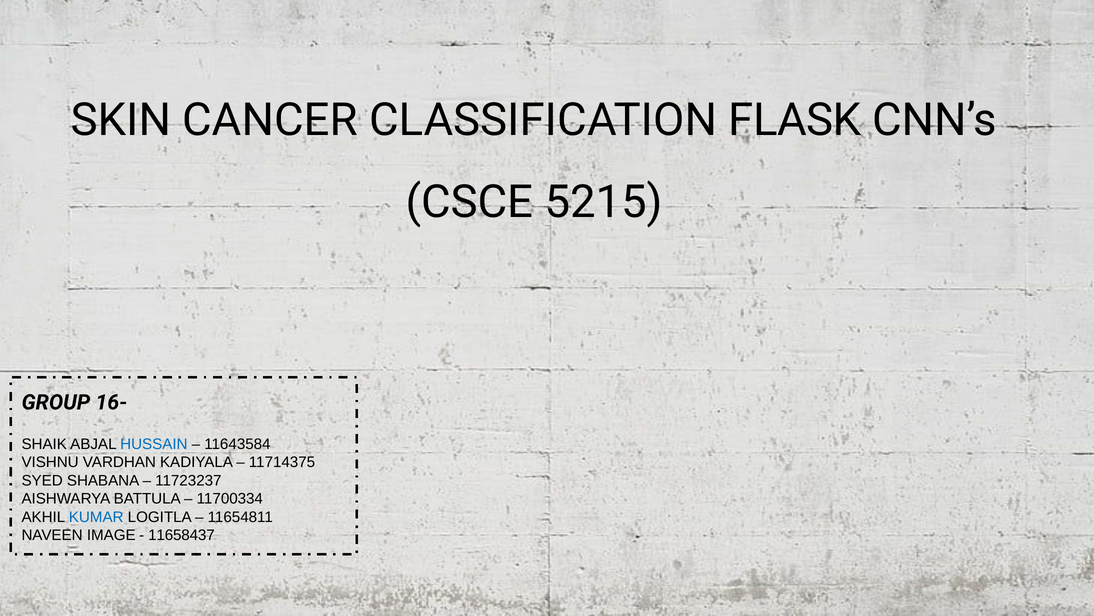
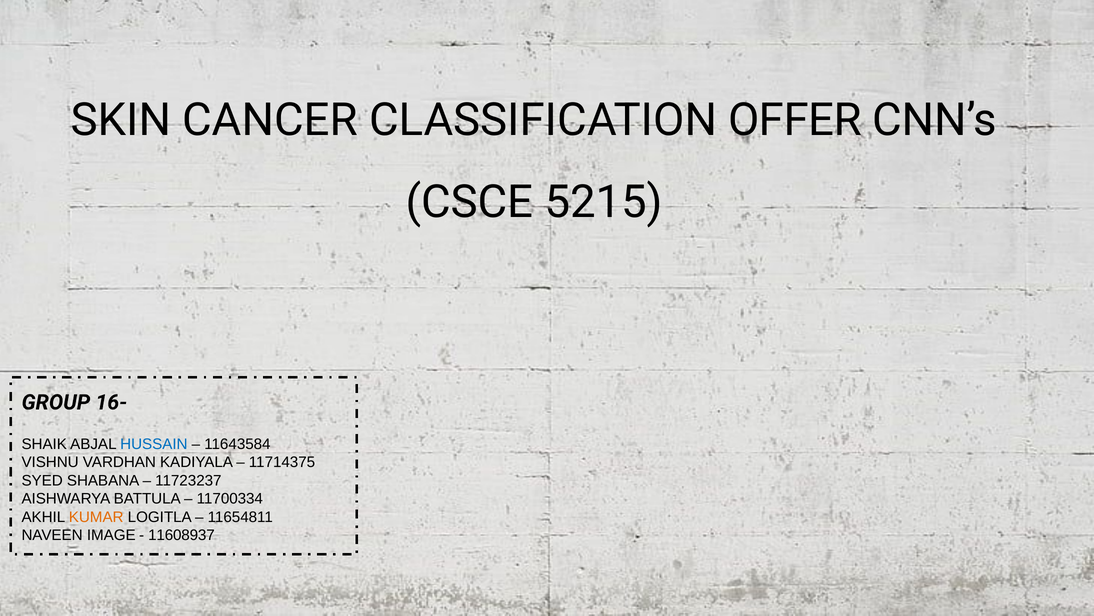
FLASK: FLASK -> OFFER
KUMAR colour: blue -> orange
11658437: 11658437 -> 11608937
